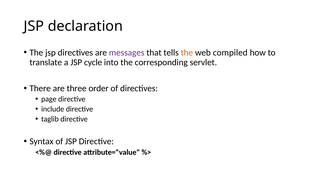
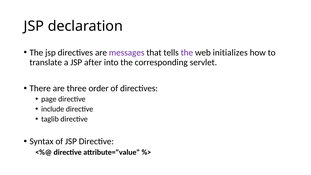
the at (187, 53) colour: orange -> purple
compiled: compiled -> initializes
cycle: cycle -> after
